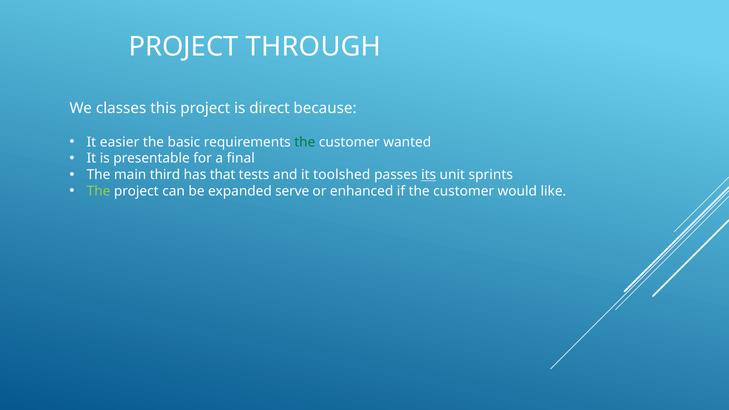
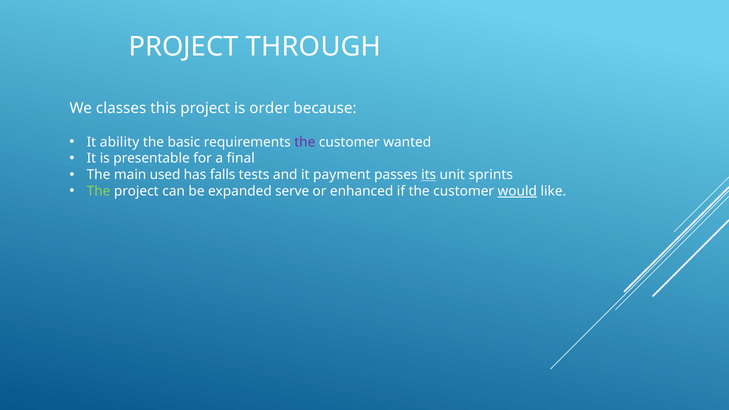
direct: direct -> order
easier: easier -> ability
the at (305, 142) colour: green -> purple
third: third -> used
that: that -> falls
toolshed: toolshed -> payment
would underline: none -> present
